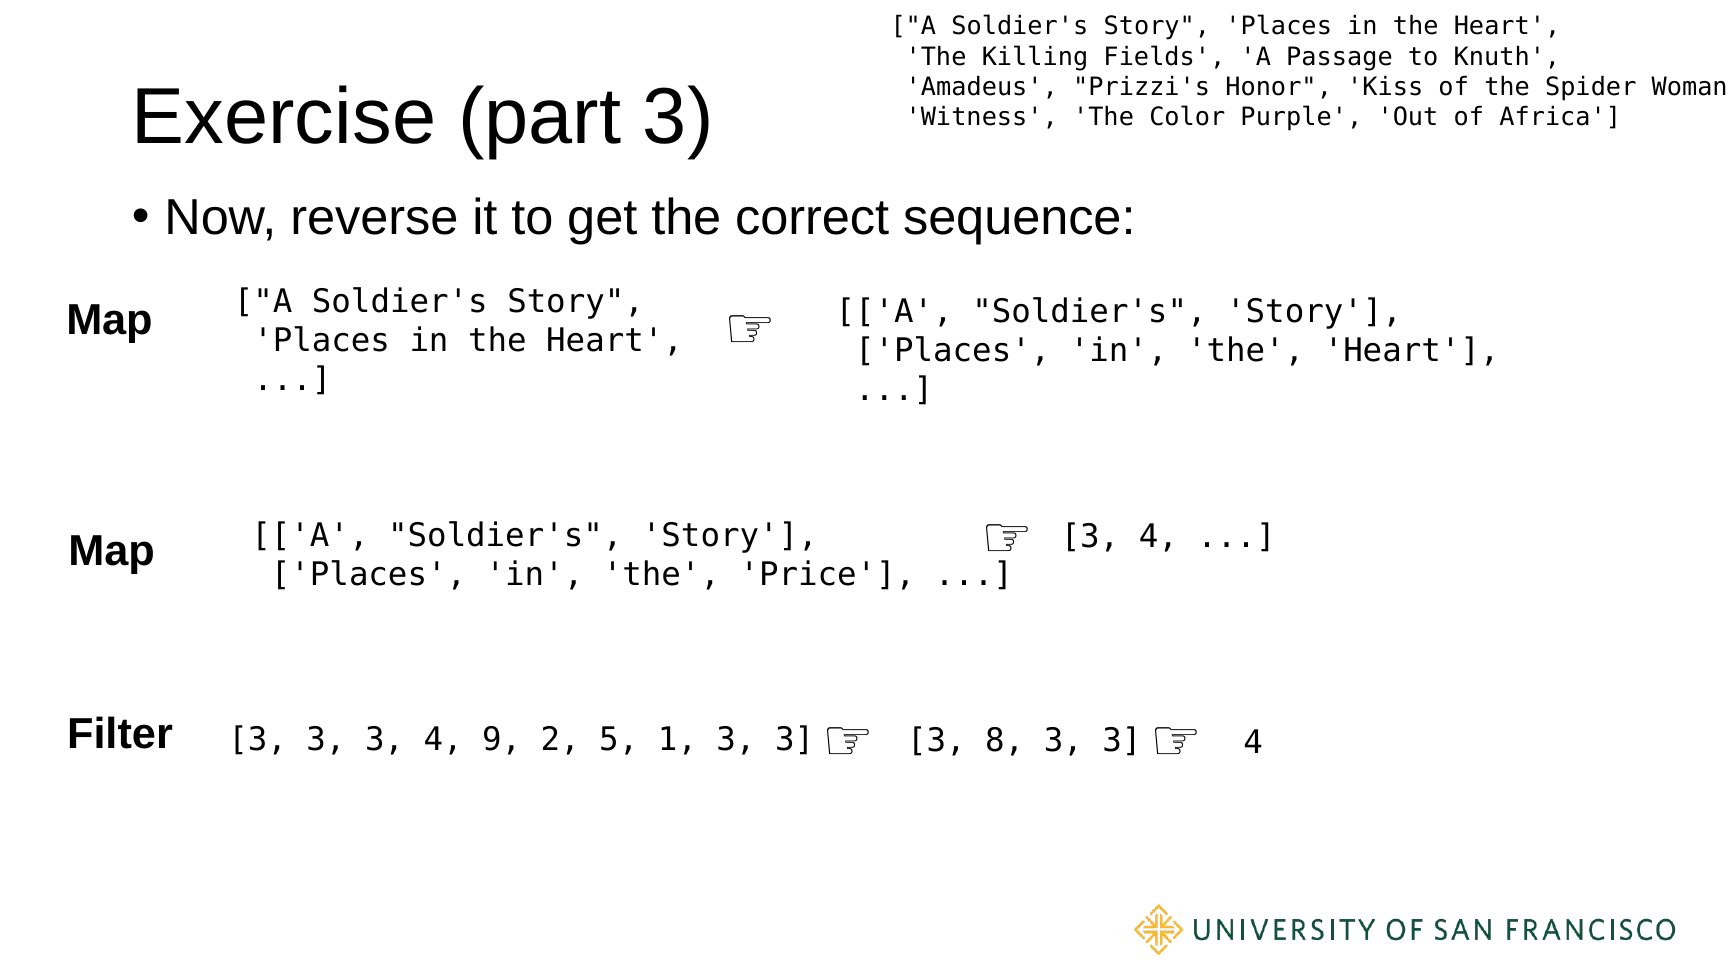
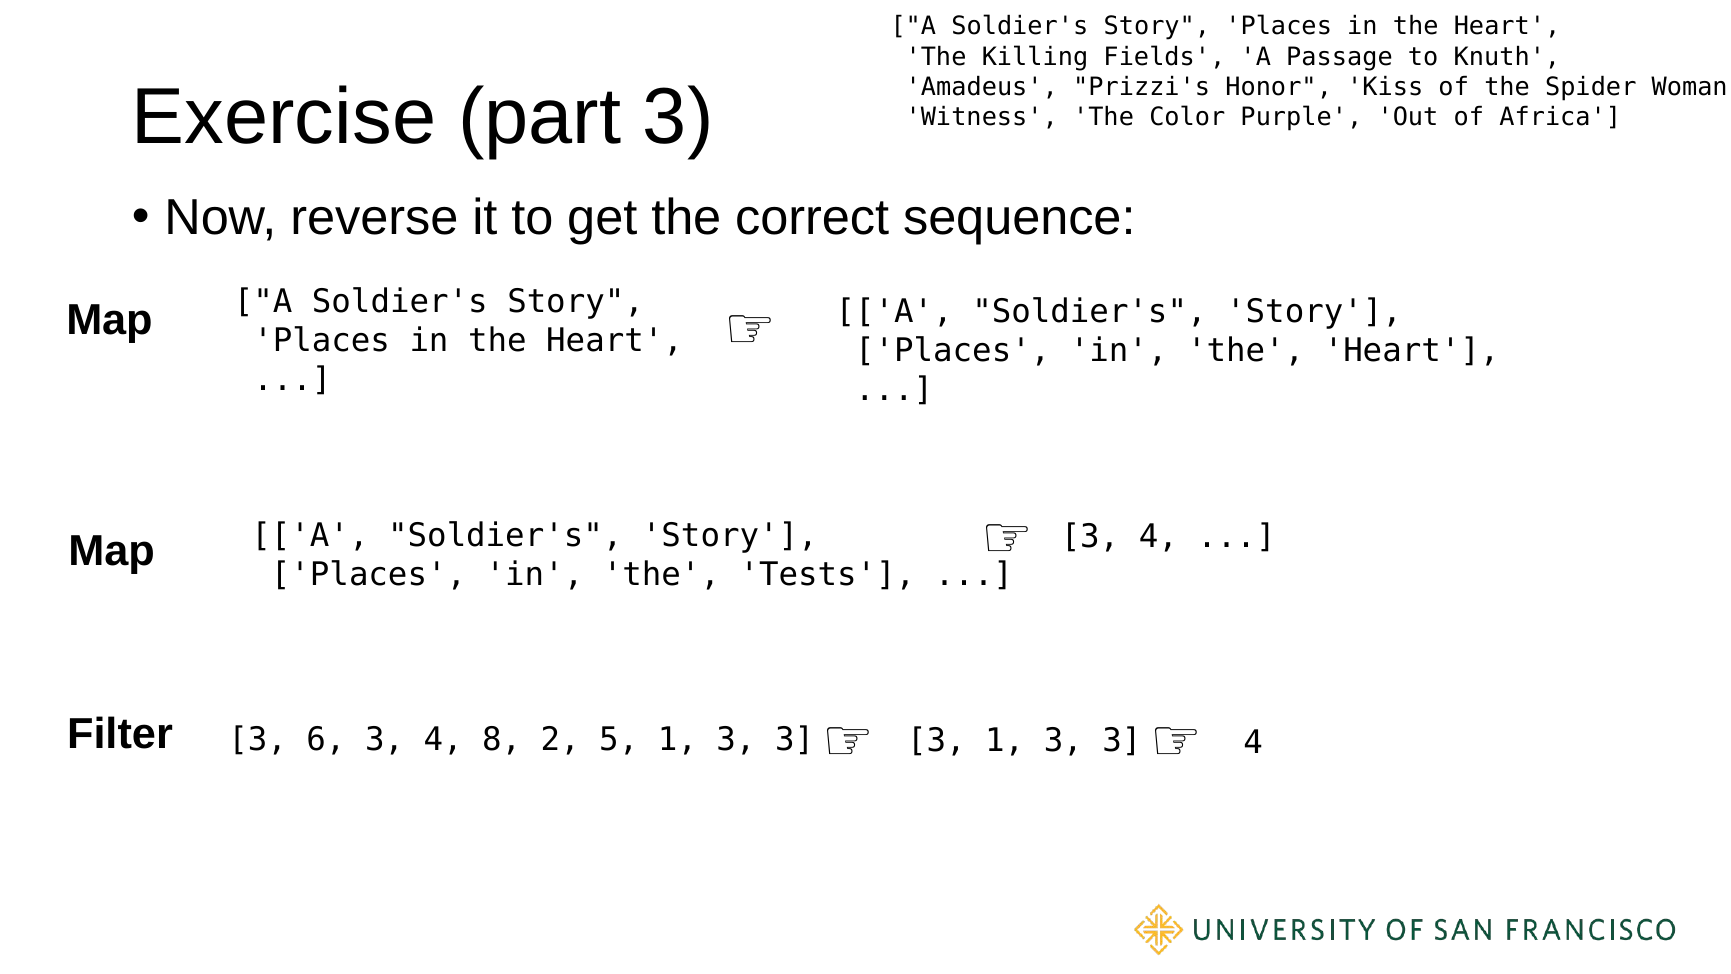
Price: Price -> Tests
3 at (326, 740): 3 -> 6
9: 9 -> 8
3 8: 8 -> 1
